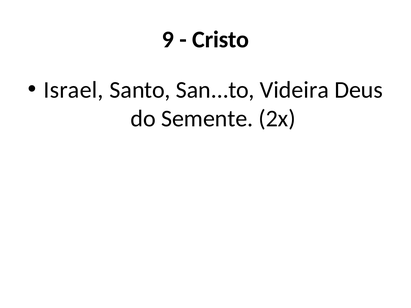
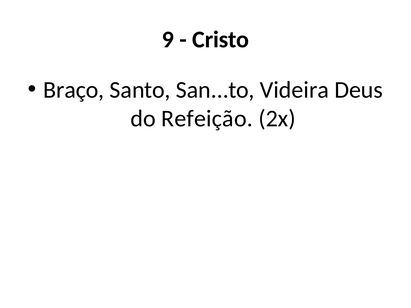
Israel: Israel -> Braço
Semente: Semente -> Refeição
